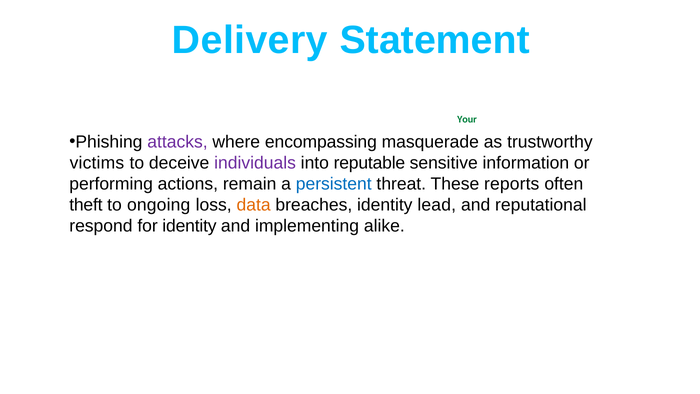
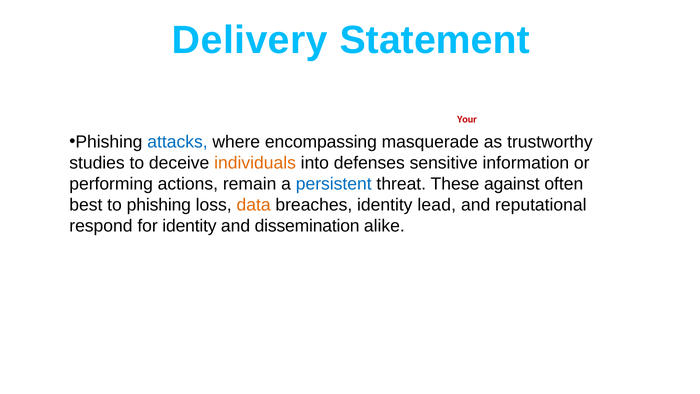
Your at (467, 119) colour: green -> red
attacks colour: purple -> blue
victims: victims -> studies
individuals colour: purple -> orange
reputable: reputable -> defenses
reports: reports -> against
theft: theft -> best
to ongoing: ongoing -> phishing
implementing: implementing -> dissemination
